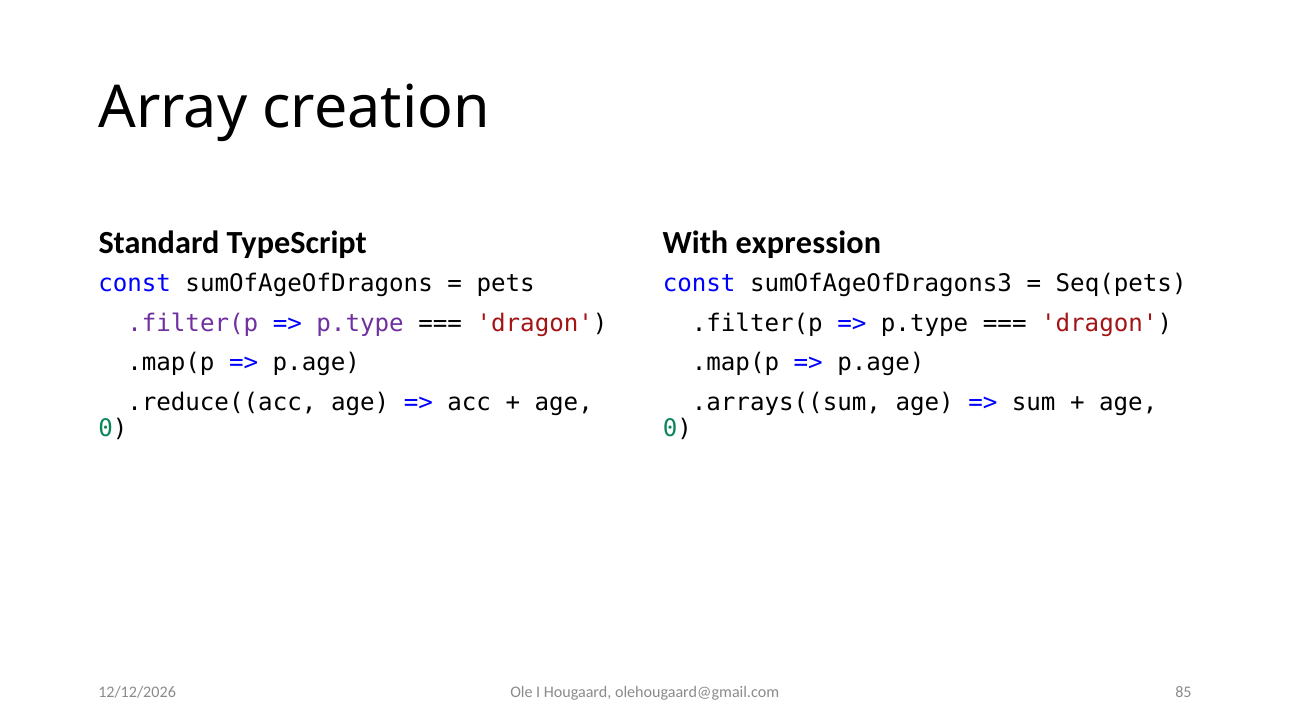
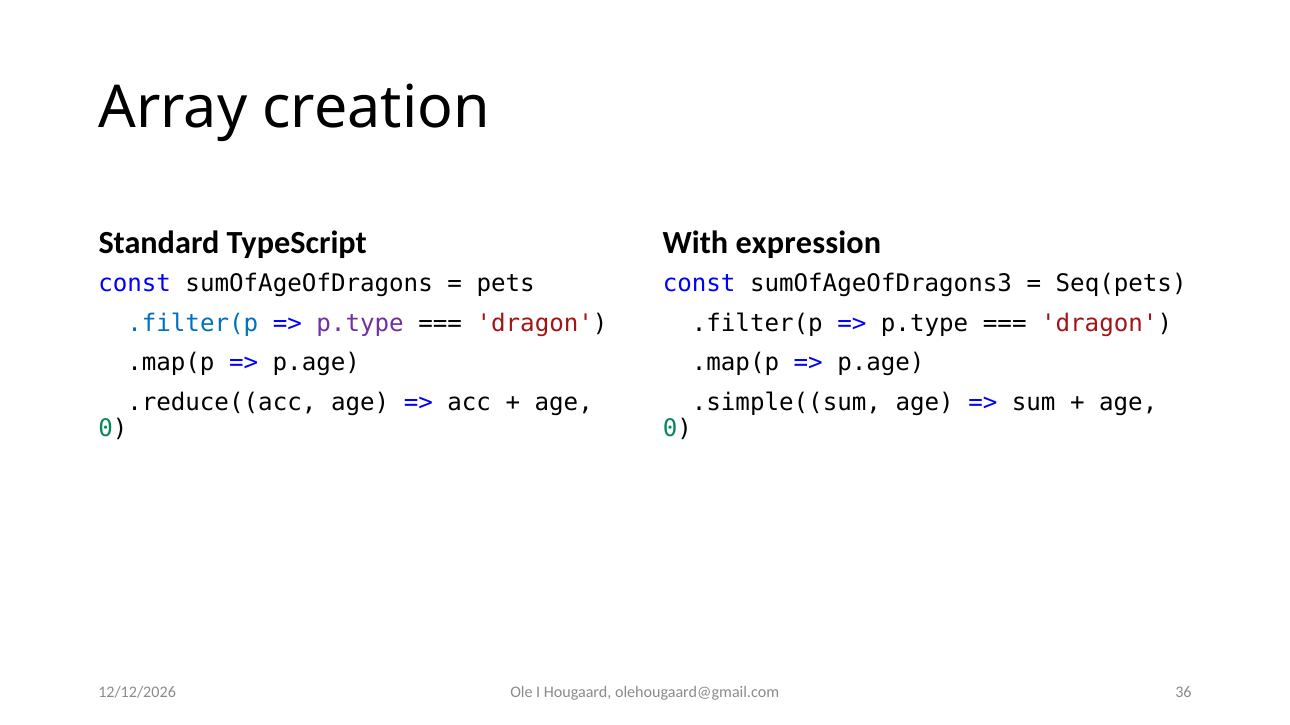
.filter(p at (193, 324) colour: purple -> blue
.arrays((sum: .arrays((sum -> .simple((sum
85: 85 -> 36
